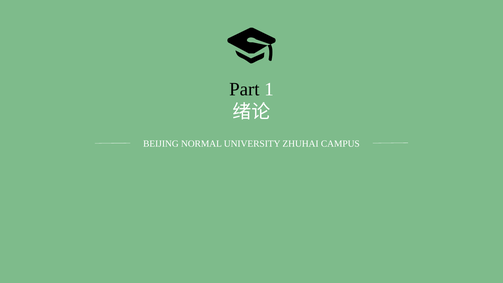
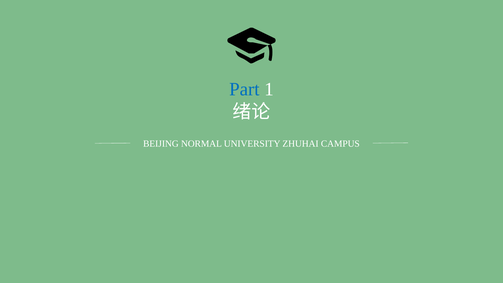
Part colour: black -> blue
